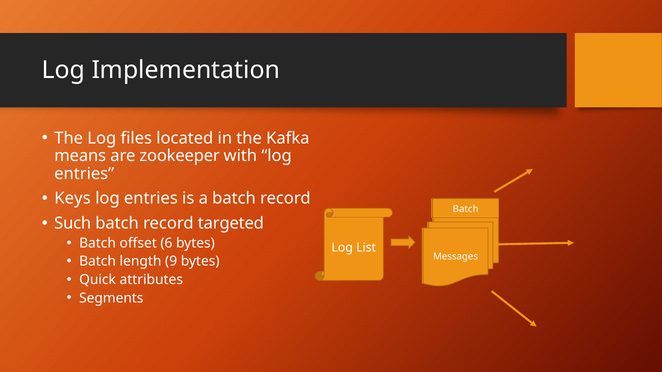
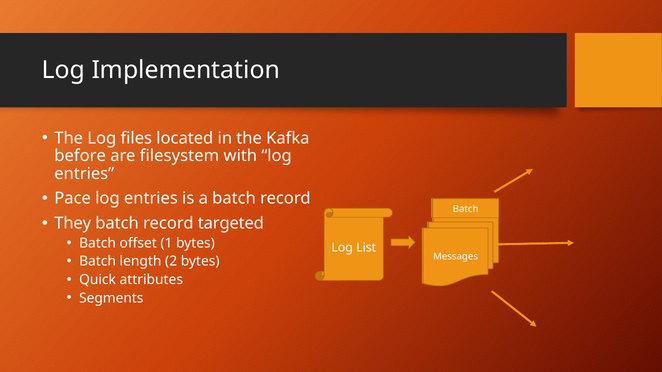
means: means -> before
zookeeper: zookeeper -> filesystem
Keys: Keys -> Pace
Such: Such -> They
6: 6 -> 1
9: 9 -> 2
